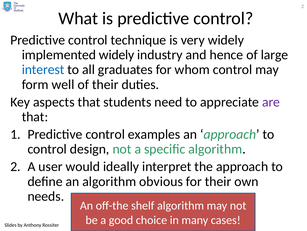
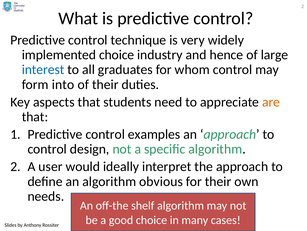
implemented widely: widely -> choice
well: well -> into
are colour: purple -> orange
